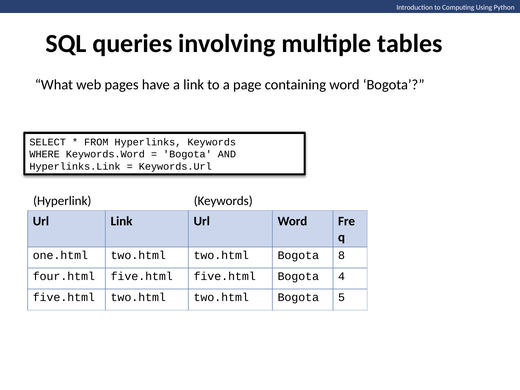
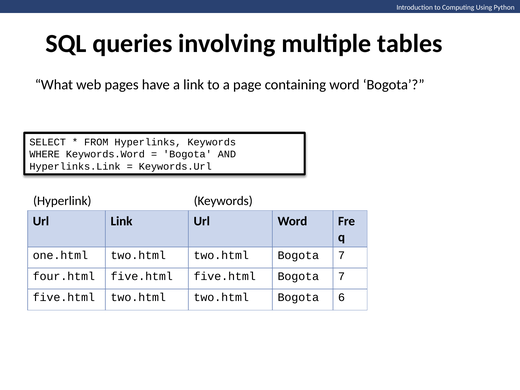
two.html Bogota 8: 8 -> 7
five.html Bogota 4: 4 -> 7
5: 5 -> 6
